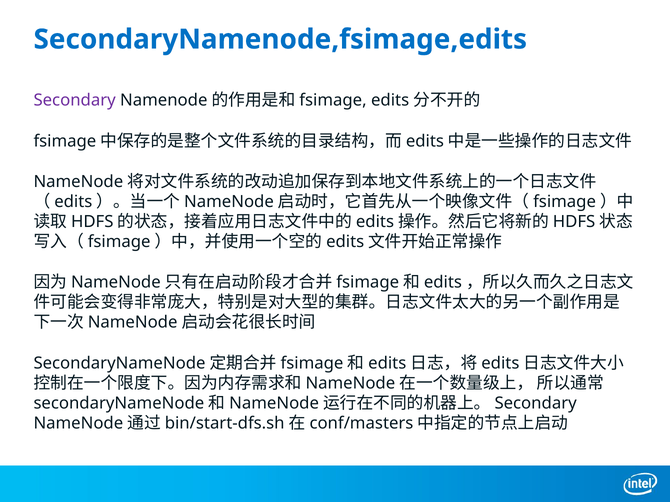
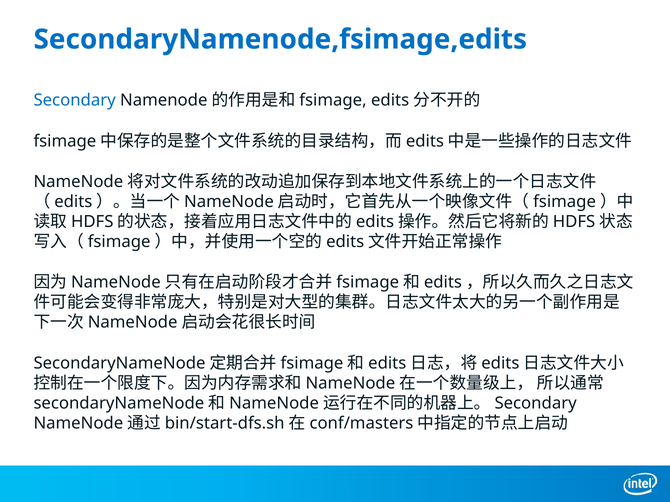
Secondary colour: purple -> blue
